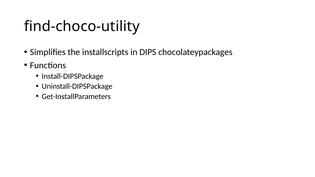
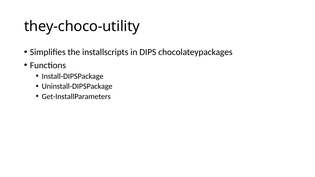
find-choco-utility: find-choco-utility -> they-choco-utility
